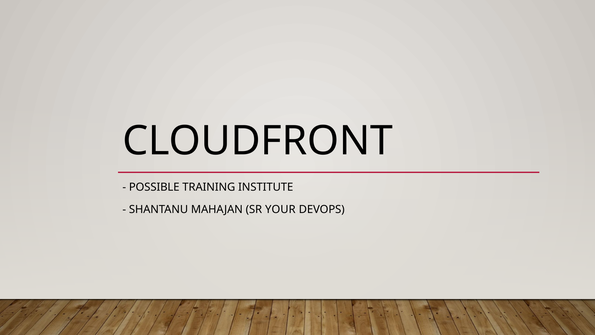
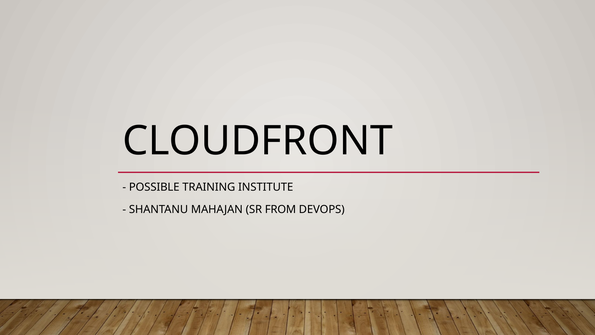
YOUR: YOUR -> FROM
